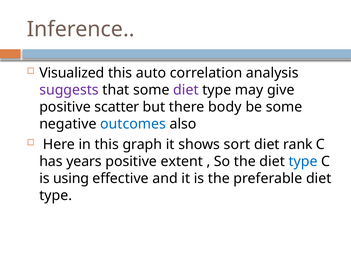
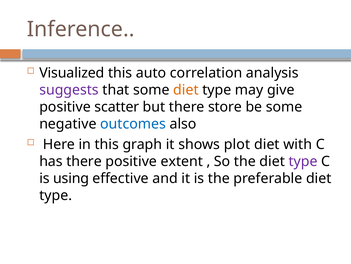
diet at (186, 90) colour: purple -> orange
body: body -> store
sort: sort -> plot
rank: rank -> with
has years: years -> there
type at (303, 161) colour: blue -> purple
